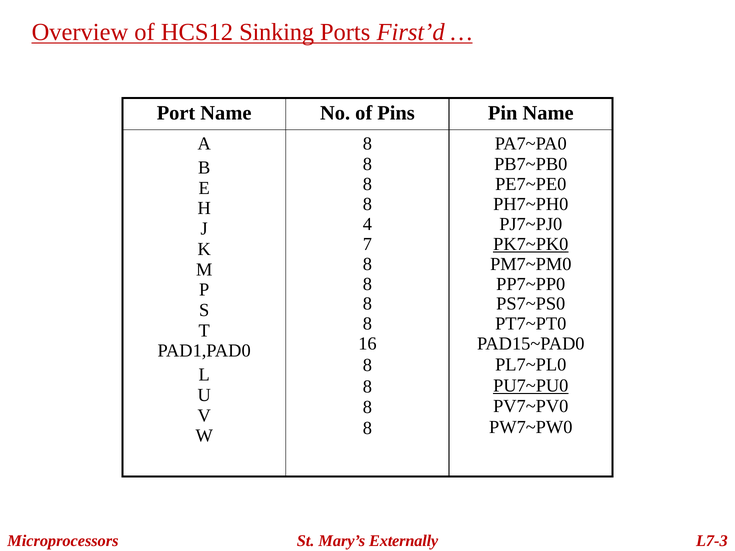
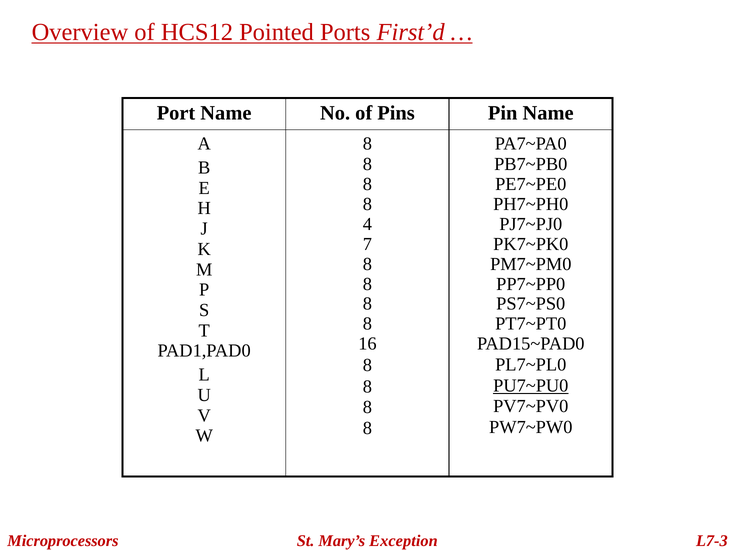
Sinking: Sinking -> Pointed
PK7~PK0 underline: present -> none
Externally: Externally -> Exception
